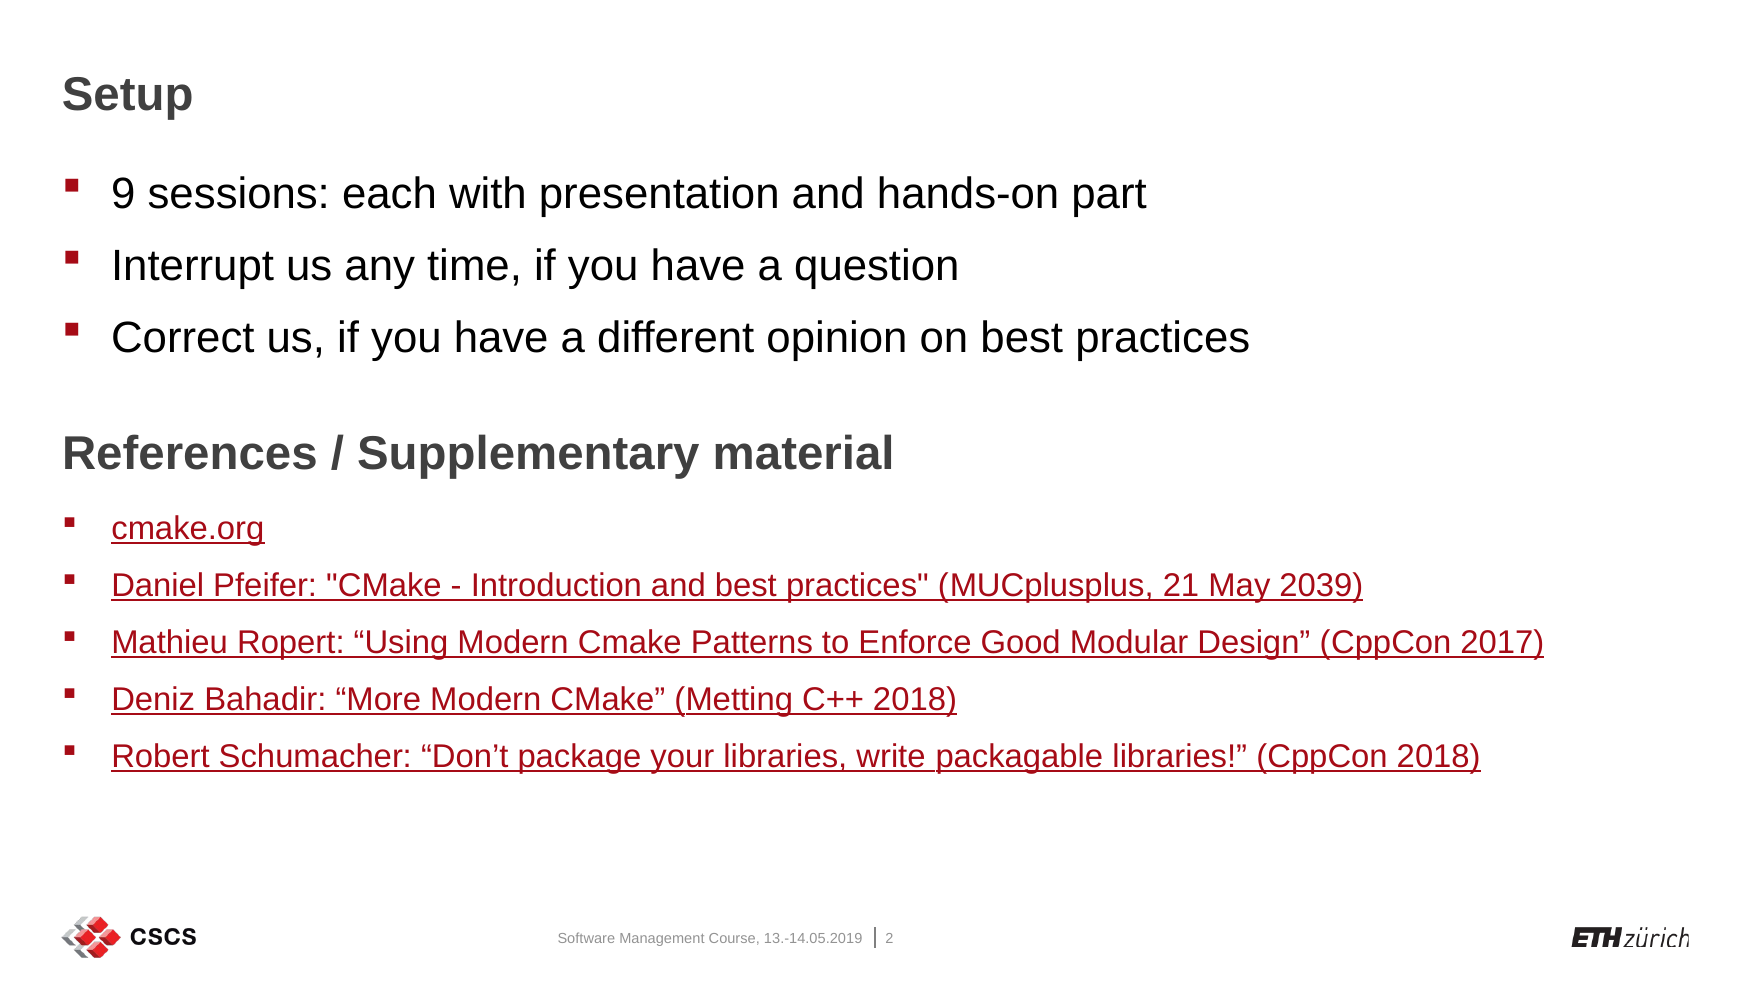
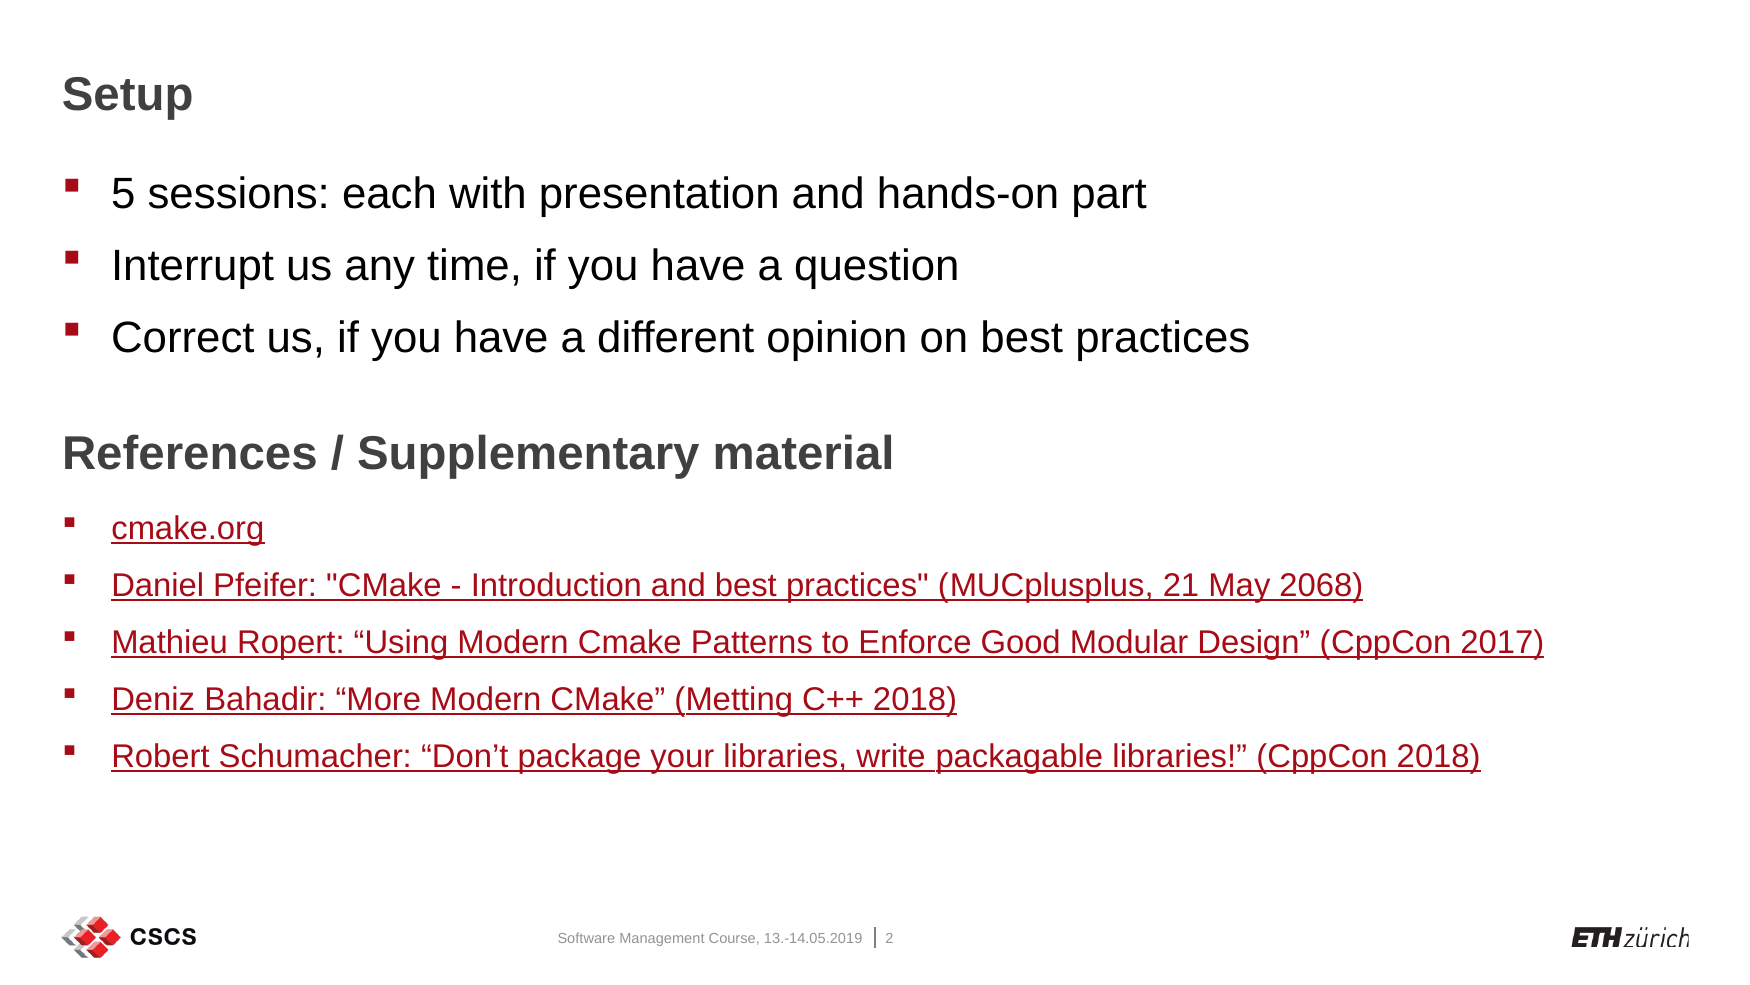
9: 9 -> 5
2039: 2039 -> 2068
